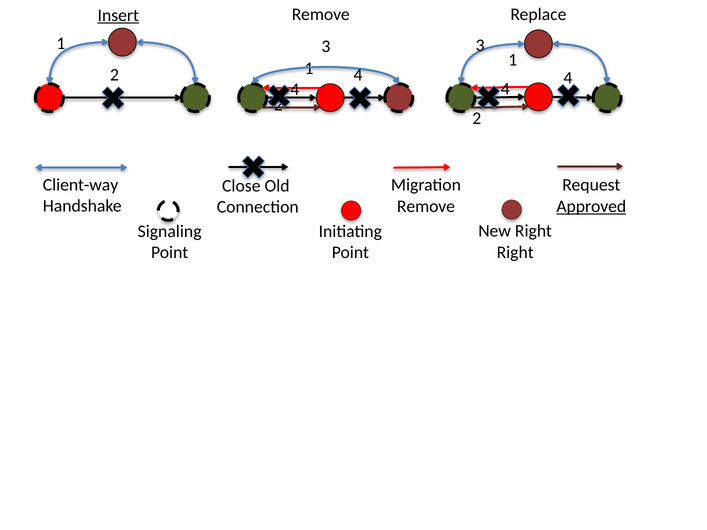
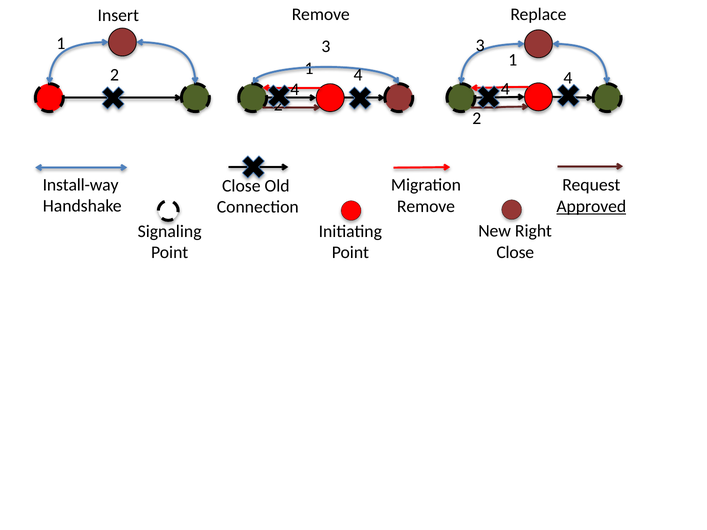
Insert underline: present -> none
Client-way: Client-way -> Install-way
Right at (515, 252): Right -> Close
